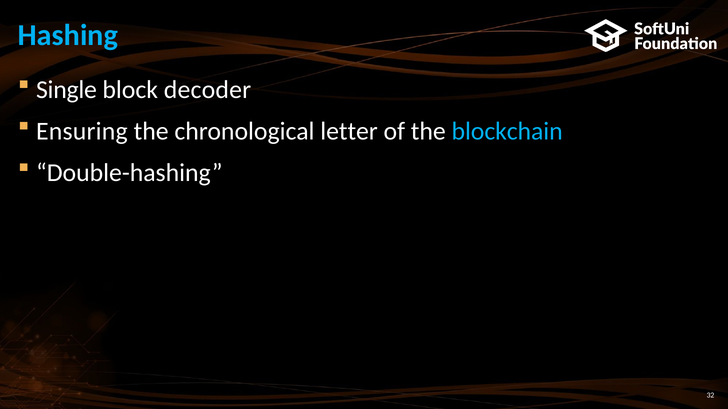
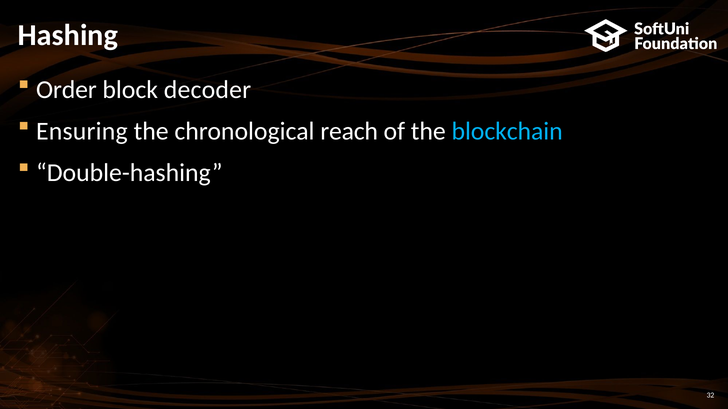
Hashing colour: light blue -> white
Single: Single -> Order
letter: letter -> reach
